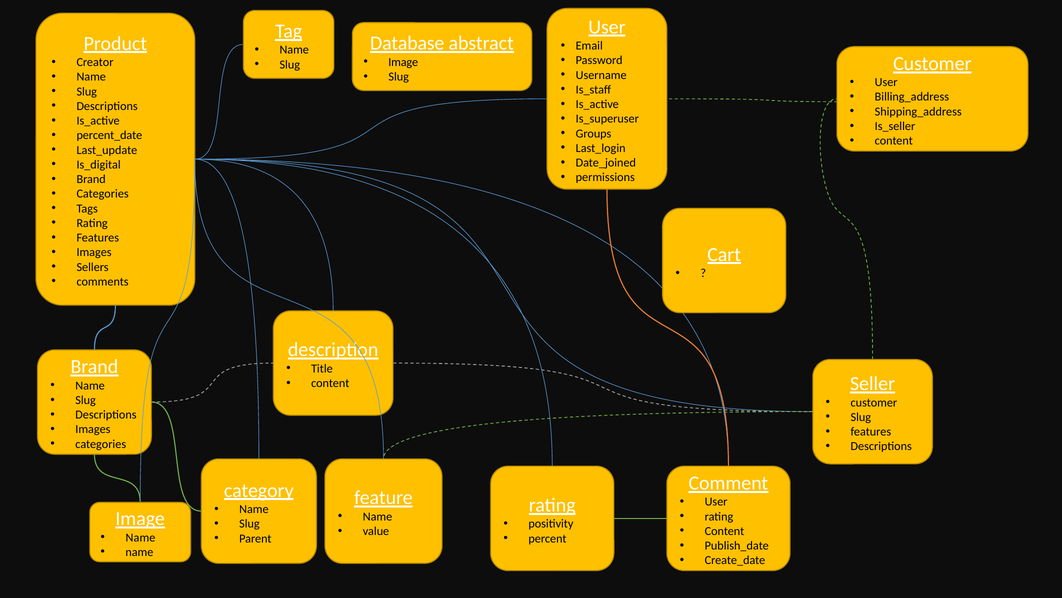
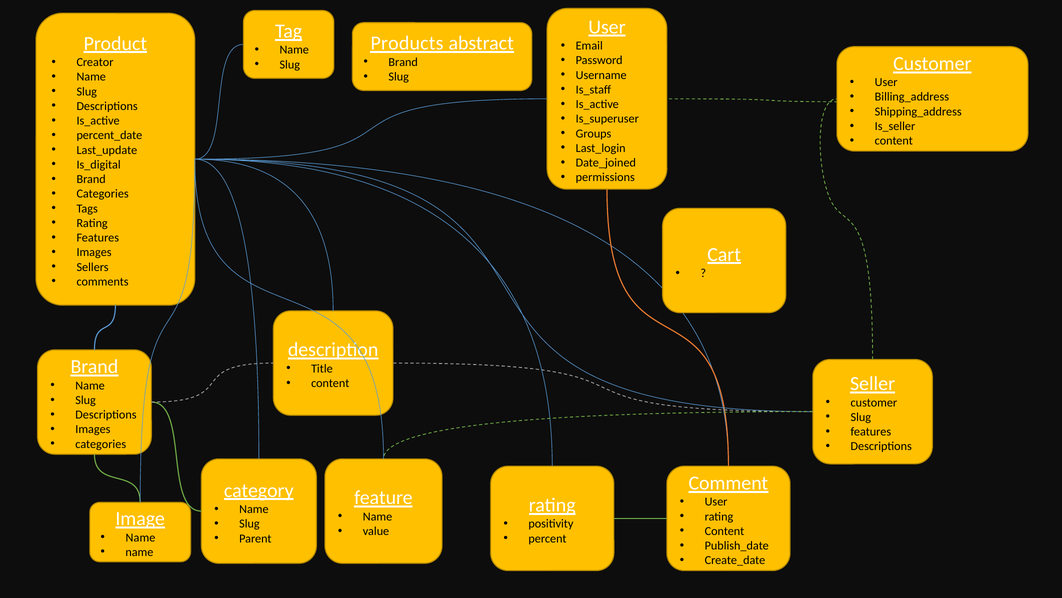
Database: Database -> Products
Image at (403, 62): Image -> Brand
